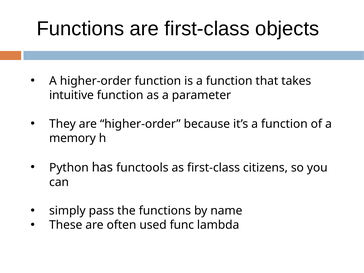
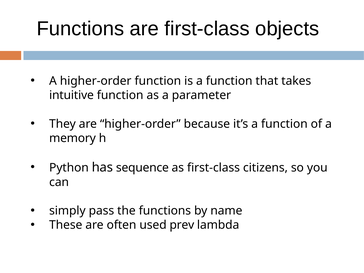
functools: functools -> sequence
func: func -> prev
